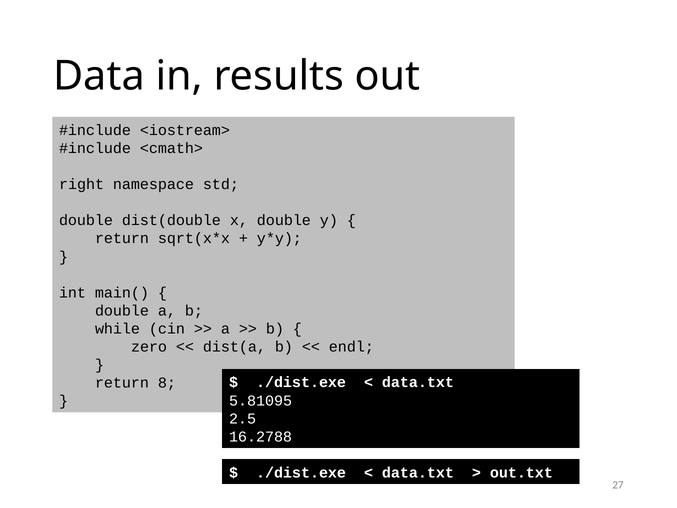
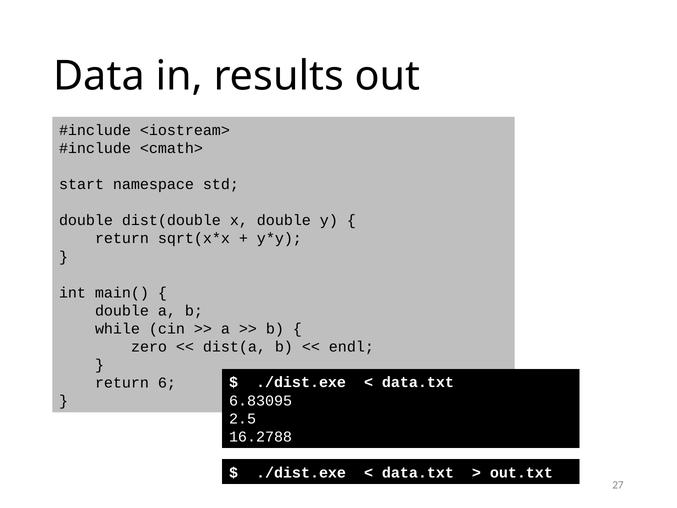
right: right -> start
8: 8 -> 6
5.81095: 5.81095 -> 6.83095
